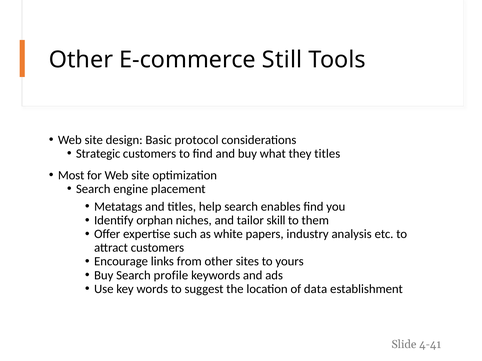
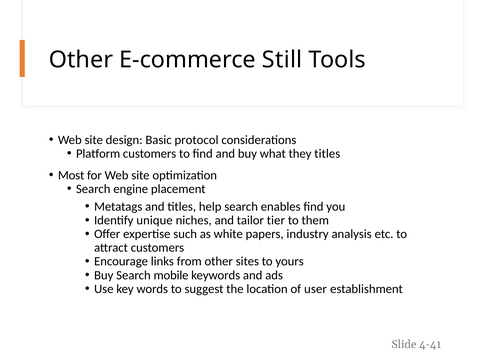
Strategic: Strategic -> Platform
orphan: orphan -> unique
skill: skill -> tier
profile: profile -> mobile
data: data -> user
